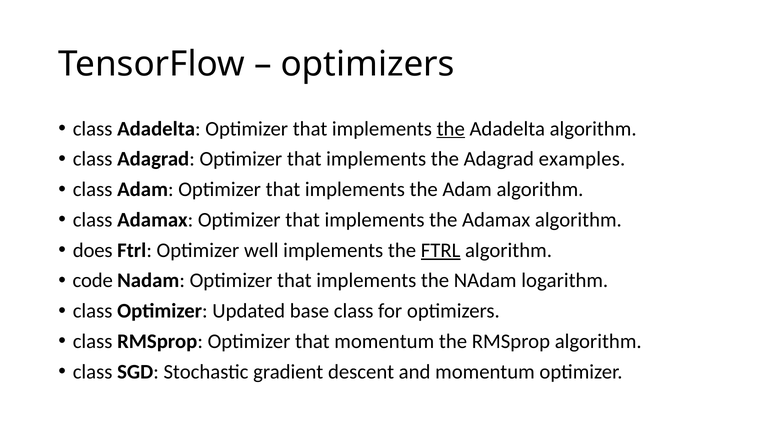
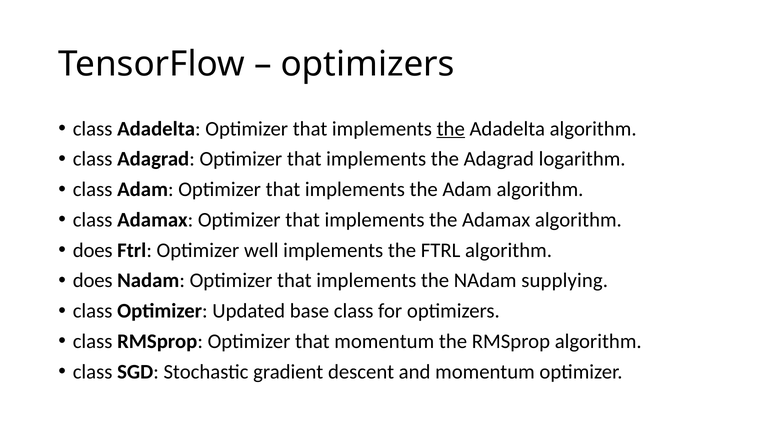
examples: examples -> logarithm
FTRL at (441, 250) underline: present -> none
code at (93, 281): code -> does
logarithm: logarithm -> supplying
